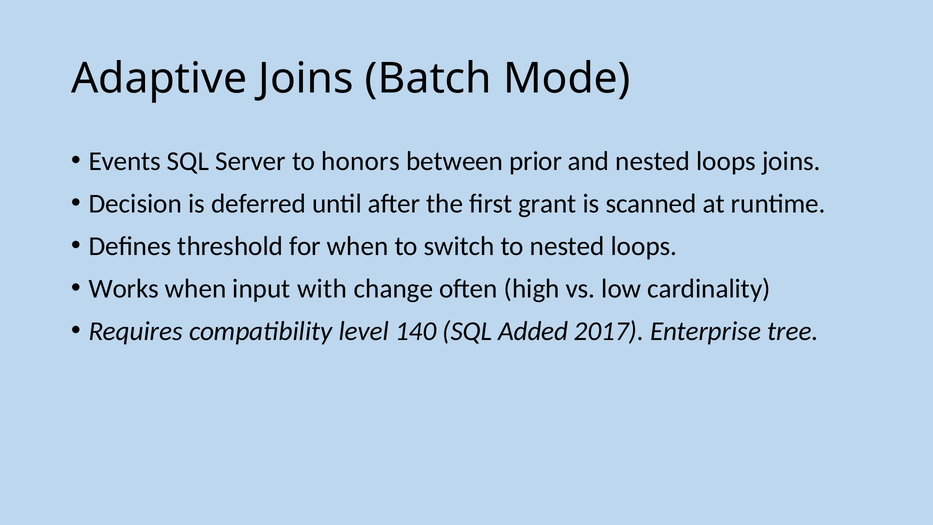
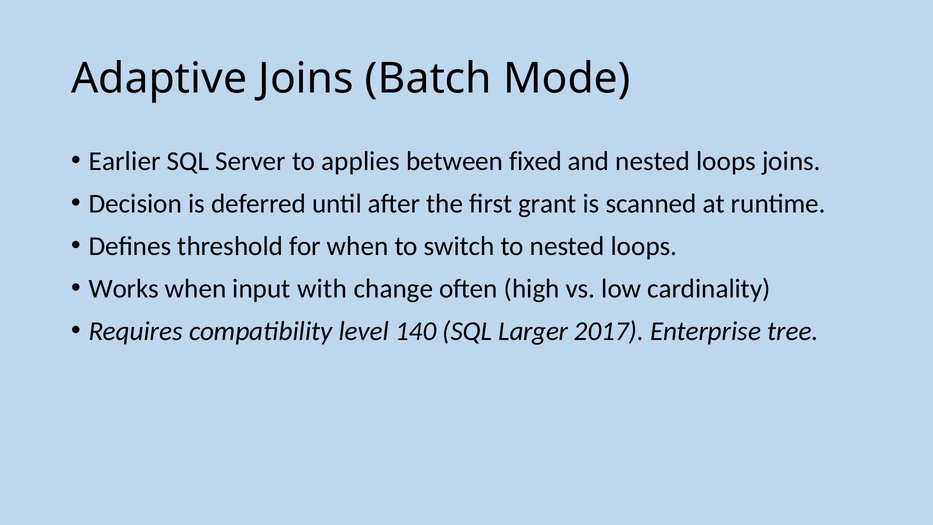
Events: Events -> Earlier
honors: honors -> applies
prior: prior -> fixed
Added: Added -> Larger
